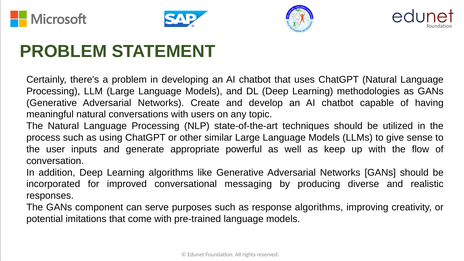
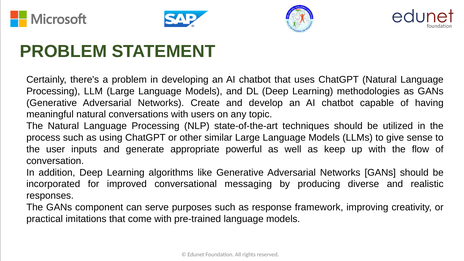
response algorithms: algorithms -> framework
potential: potential -> practical
